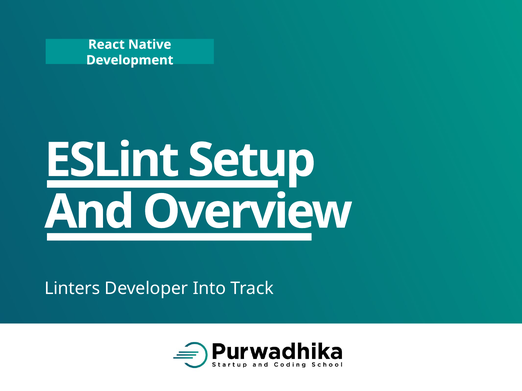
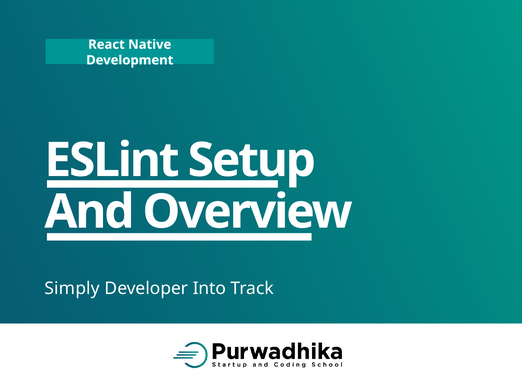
Linters: Linters -> Simply
